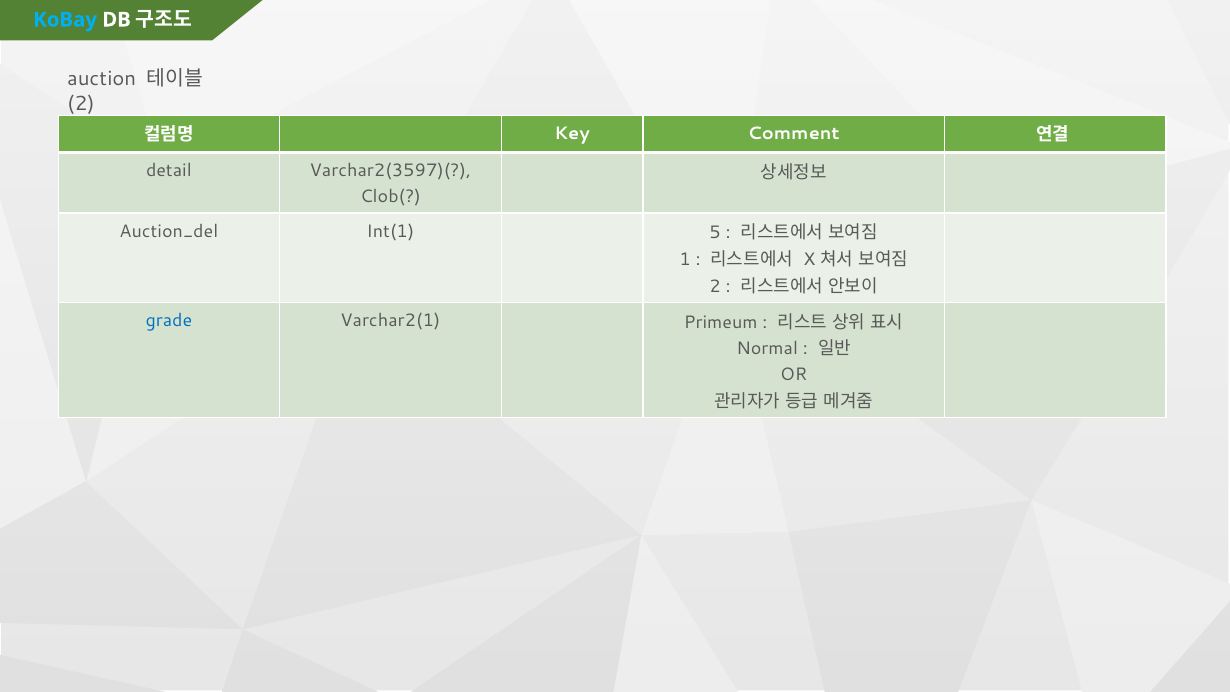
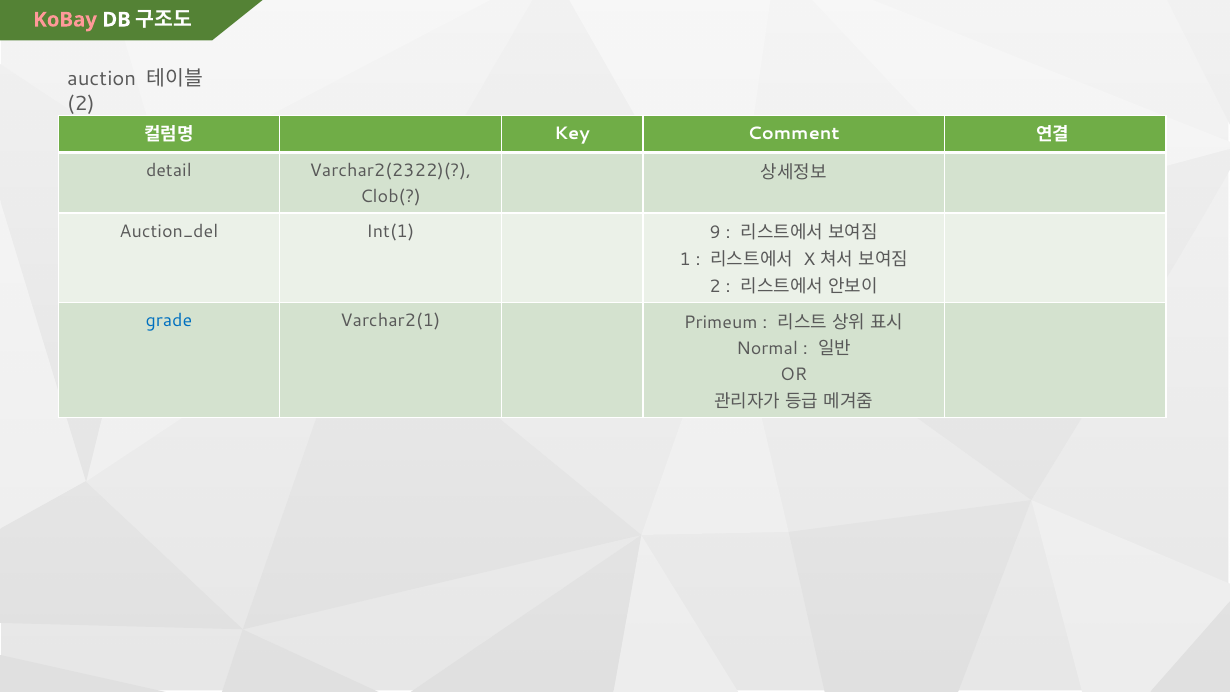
KoBay colour: light blue -> pink
Varchar2(3597)(: Varchar2(3597)( -> Varchar2(2322)(
5: 5 -> 9
